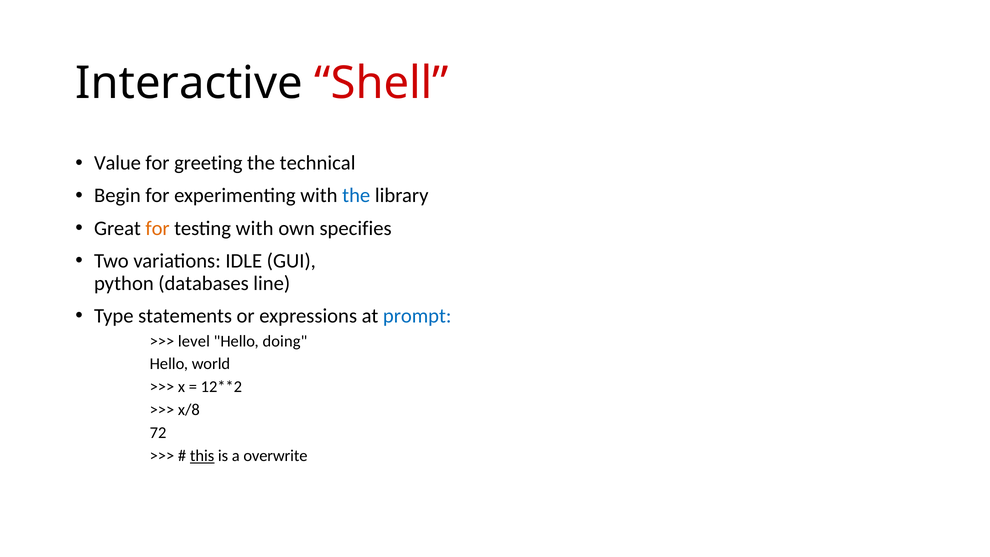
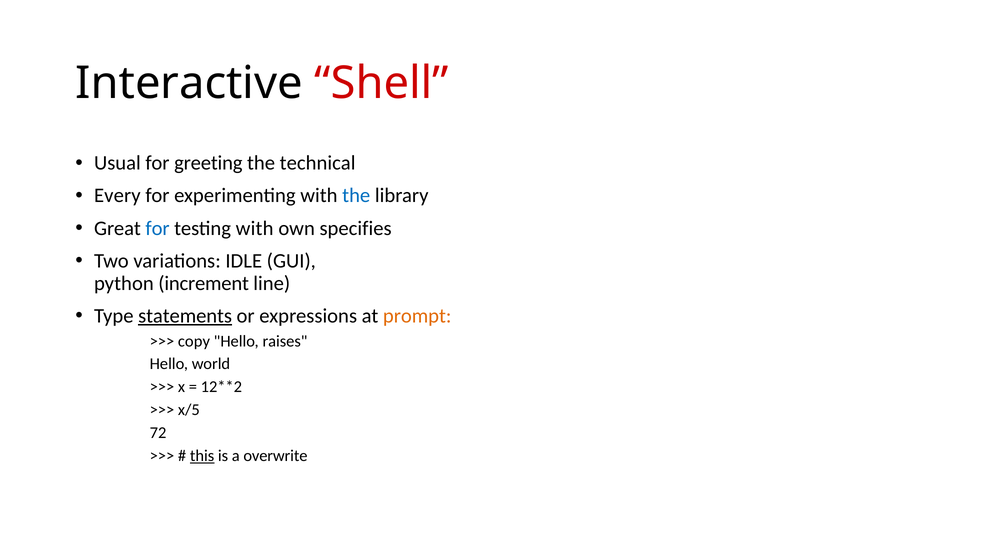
Value: Value -> Usual
Begin: Begin -> Every
for at (158, 228) colour: orange -> blue
databases: databases -> increment
statements underline: none -> present
prompt colour: blue -> orange
level: level -> copy
doing: doing -> raises
x/8: x/8 -> x/5
